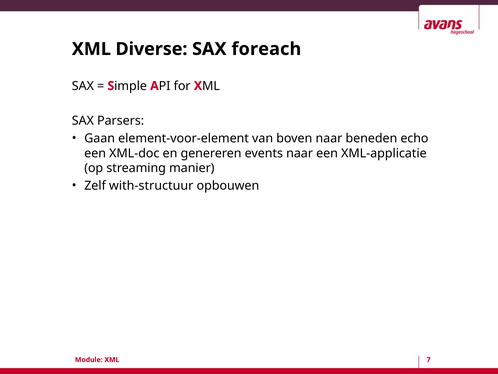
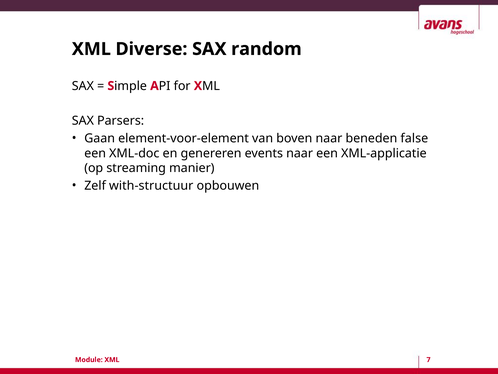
foreach: foreach -> random
echo: echo -> false
